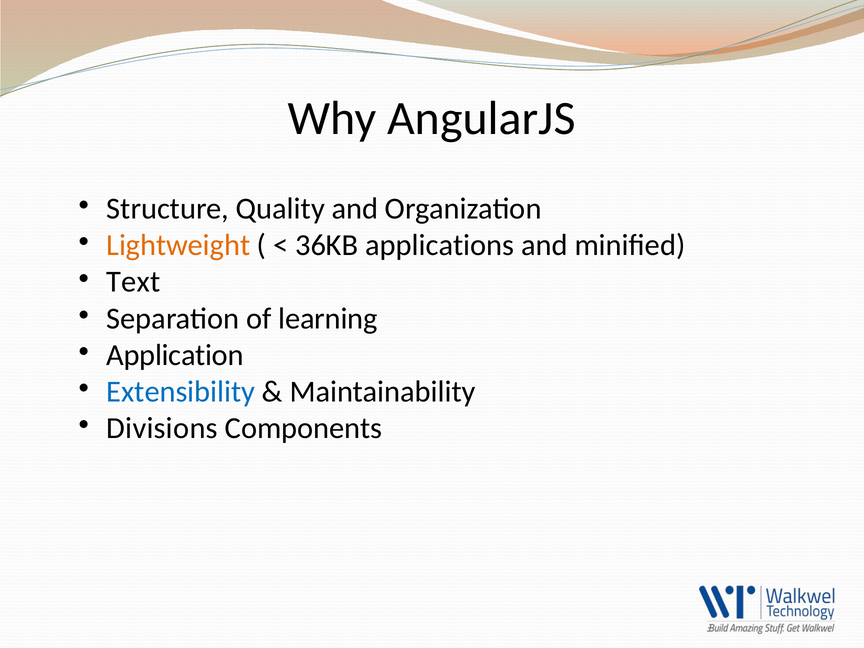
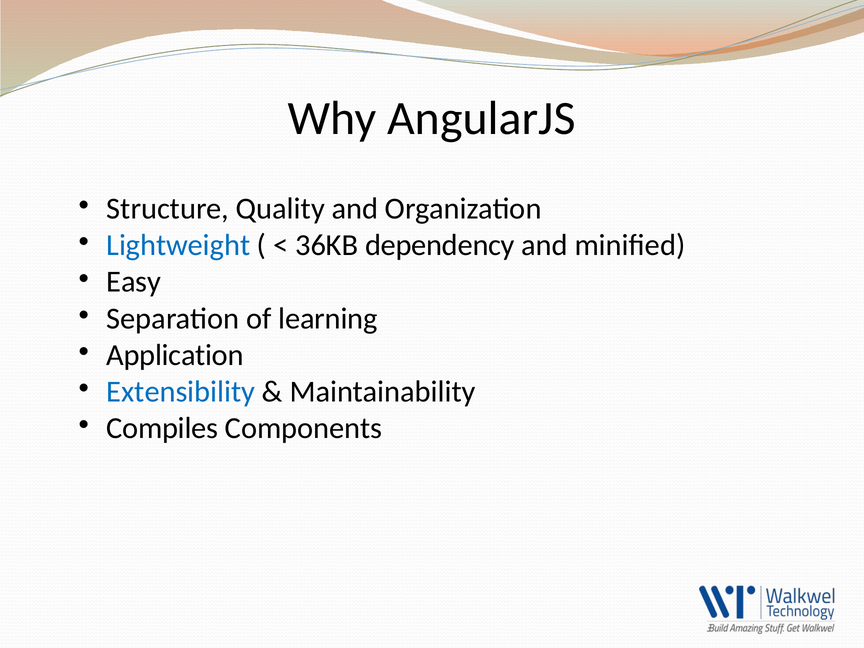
Lightweight colour: orange -> blue
applications: applications -> dependency
Text: Text -> Easy
Divisions: Divisions -> Compiles
